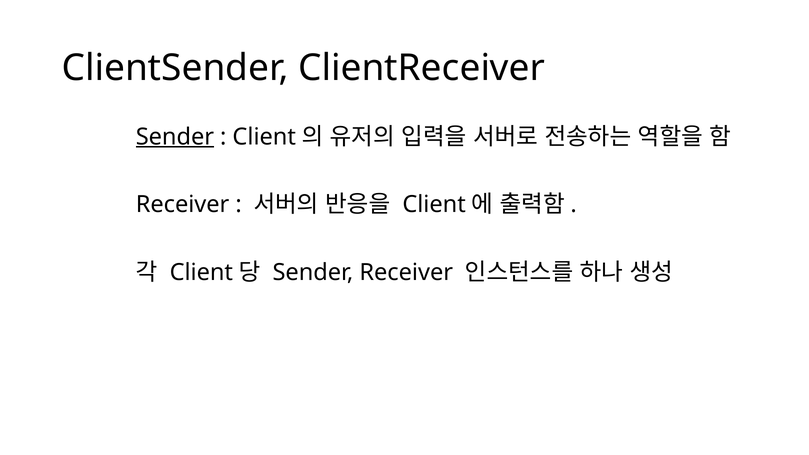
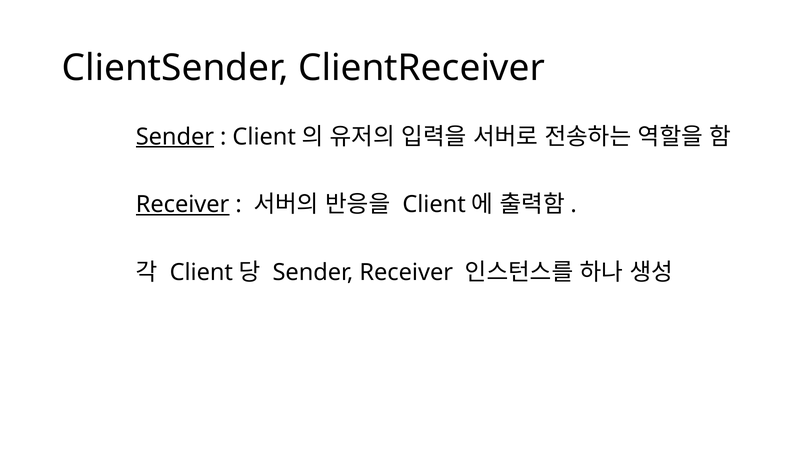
Receiver at (183, 205) underline: none -> present
